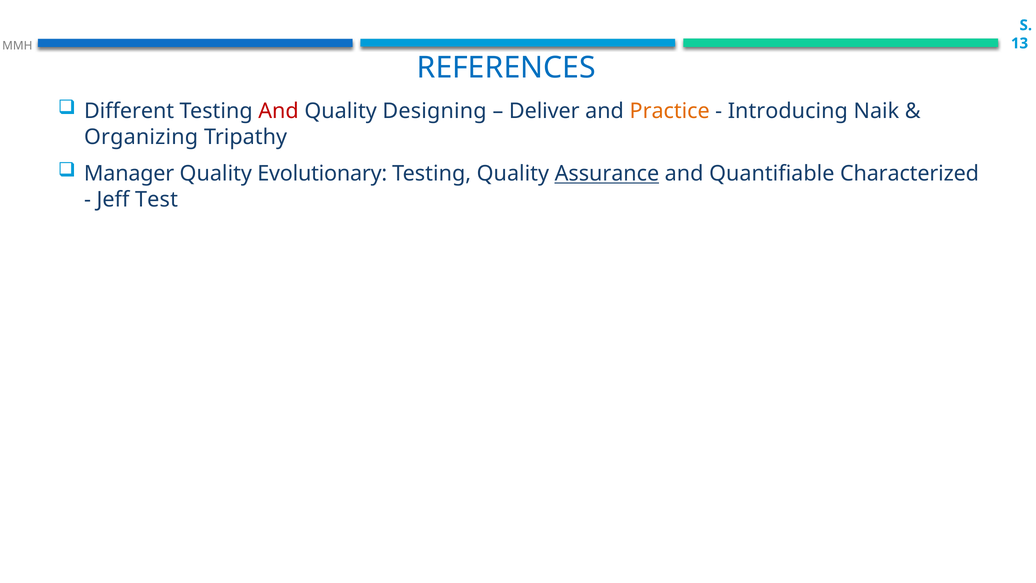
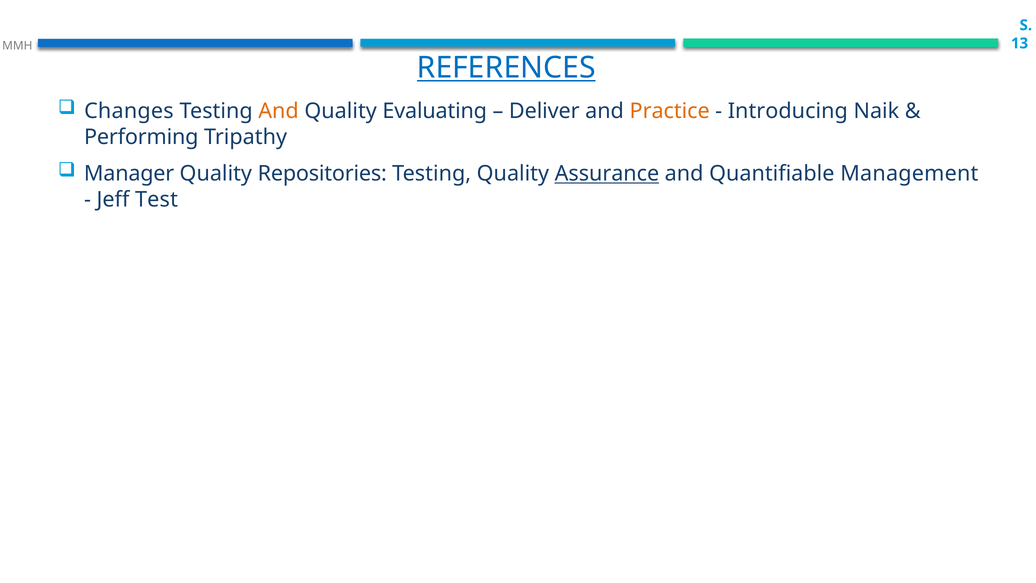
REFERENCES underline: none -> present
Different: Different -> Changes
And at (279, 111) colour: red -> orange
Designing: Designing -> Evaluating
Organizing: Organizing -> Performing
Evolutionary: Evolutionary -> Repositories
Characterized: Characterized -> Management
